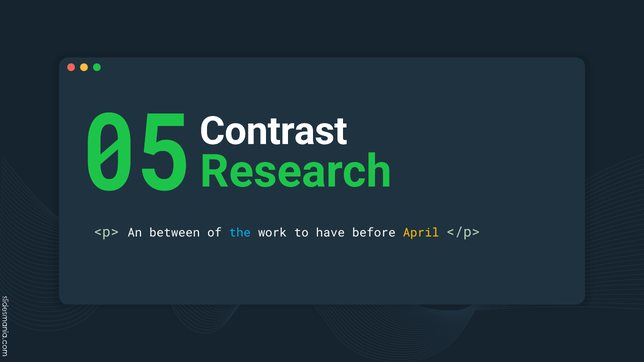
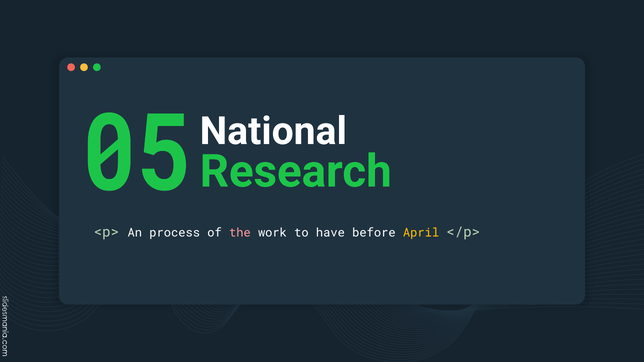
Contrast: Contrast -> National
between: between -> process
the colour: light blue -> pink
